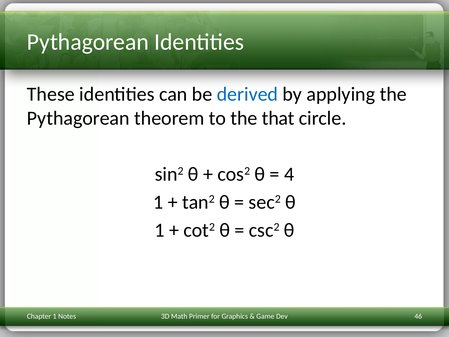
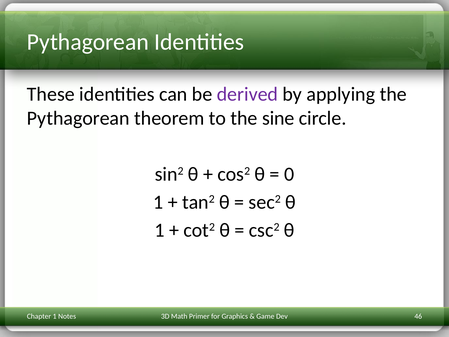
derived colour: blue -> purple
that: that -> sine
4: 4 -> 0
